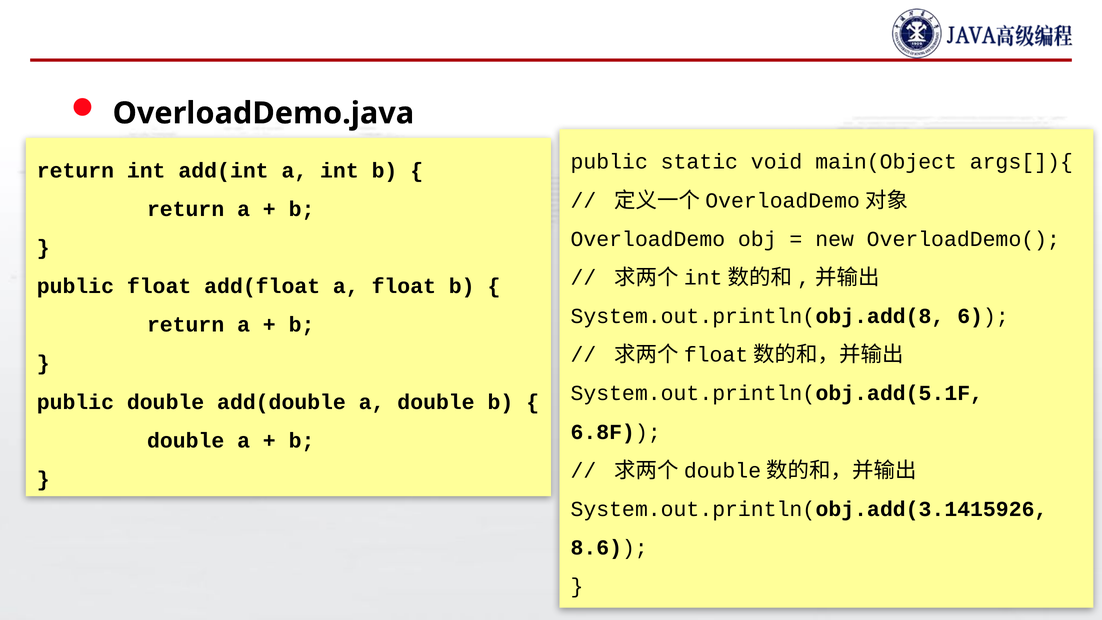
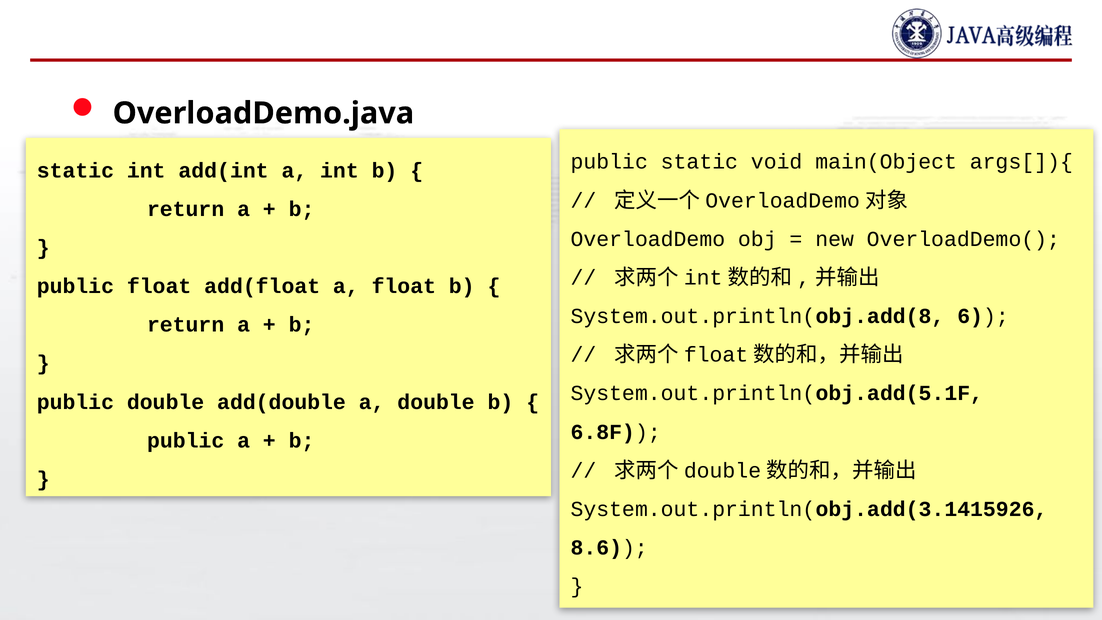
return at (75, 170): return -> static
double at (186, 440): double -> public
